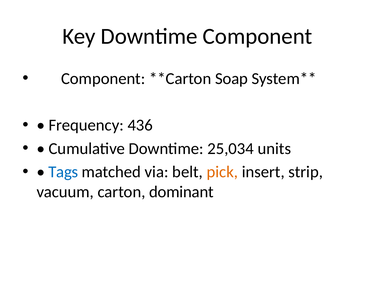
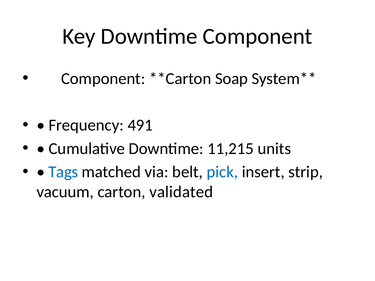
436: 436 -> 491
25,034: 25,034 -> 11,215
pick colour: orange -> blue
dominant: dominant -> validated
